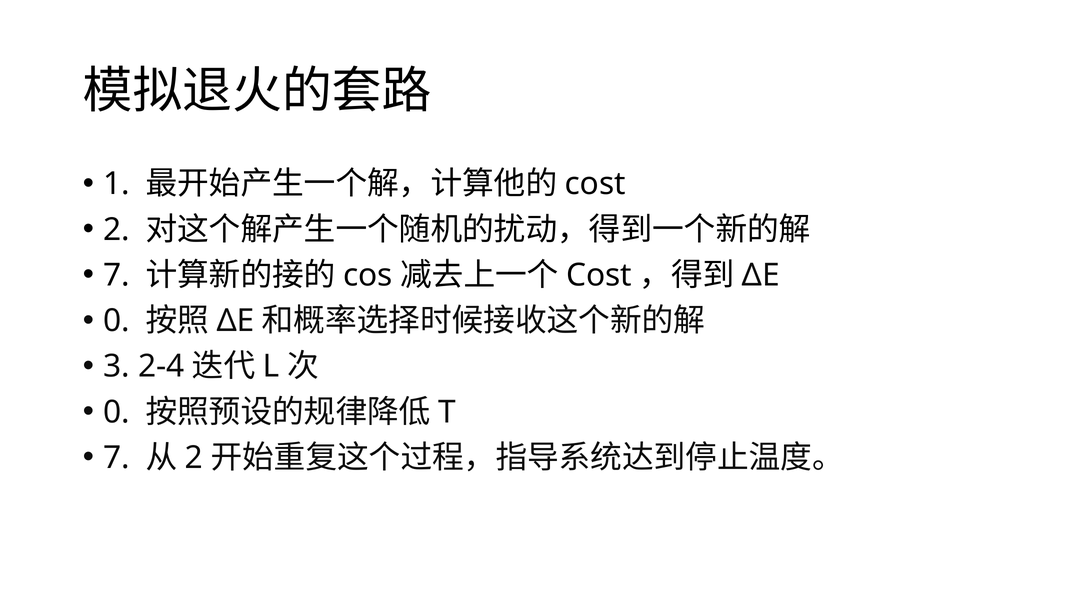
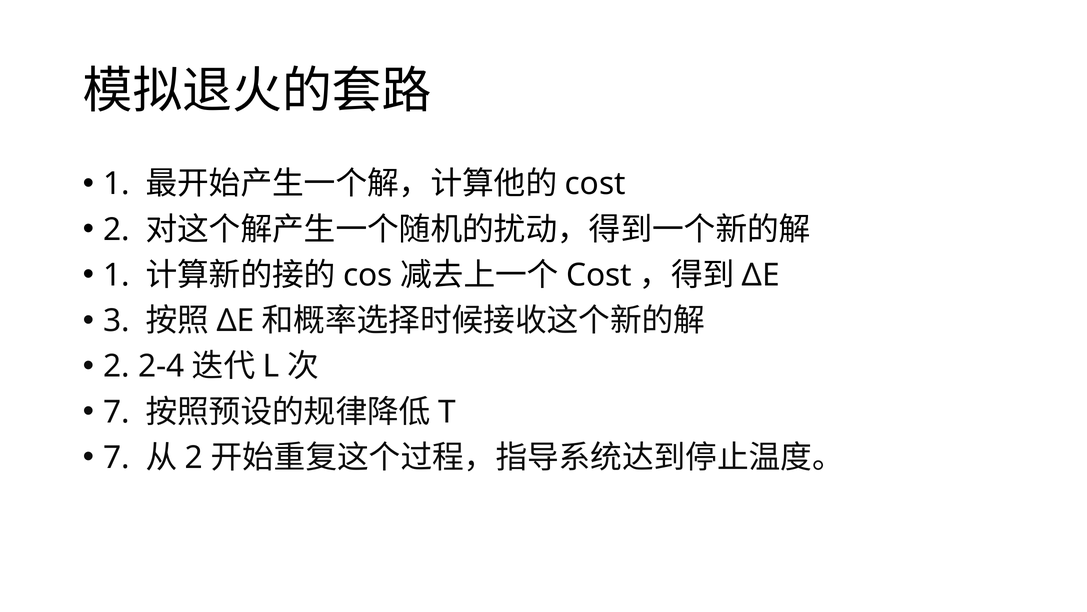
7 at (117, 275): 7 -> 1
0 at (117, 321): 0 -> 3
3 at (117, 366): 3 -> 2
0 at (117, 412): 0 -> 7
